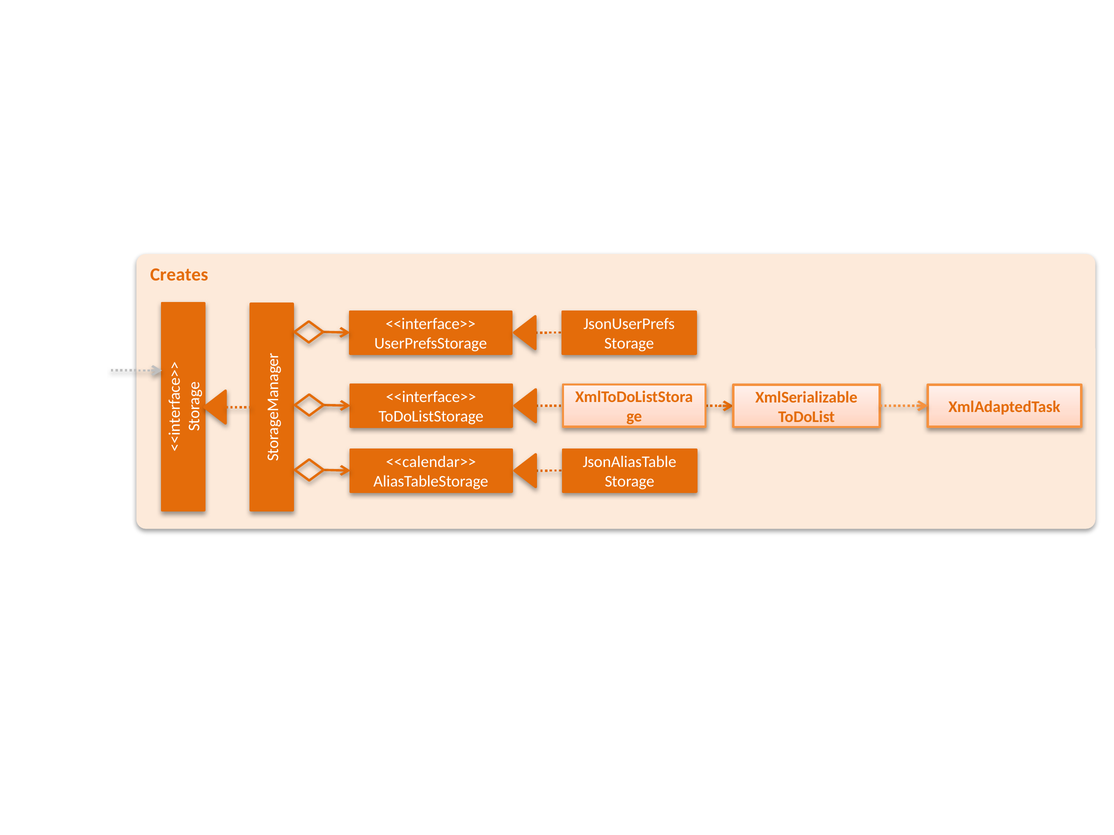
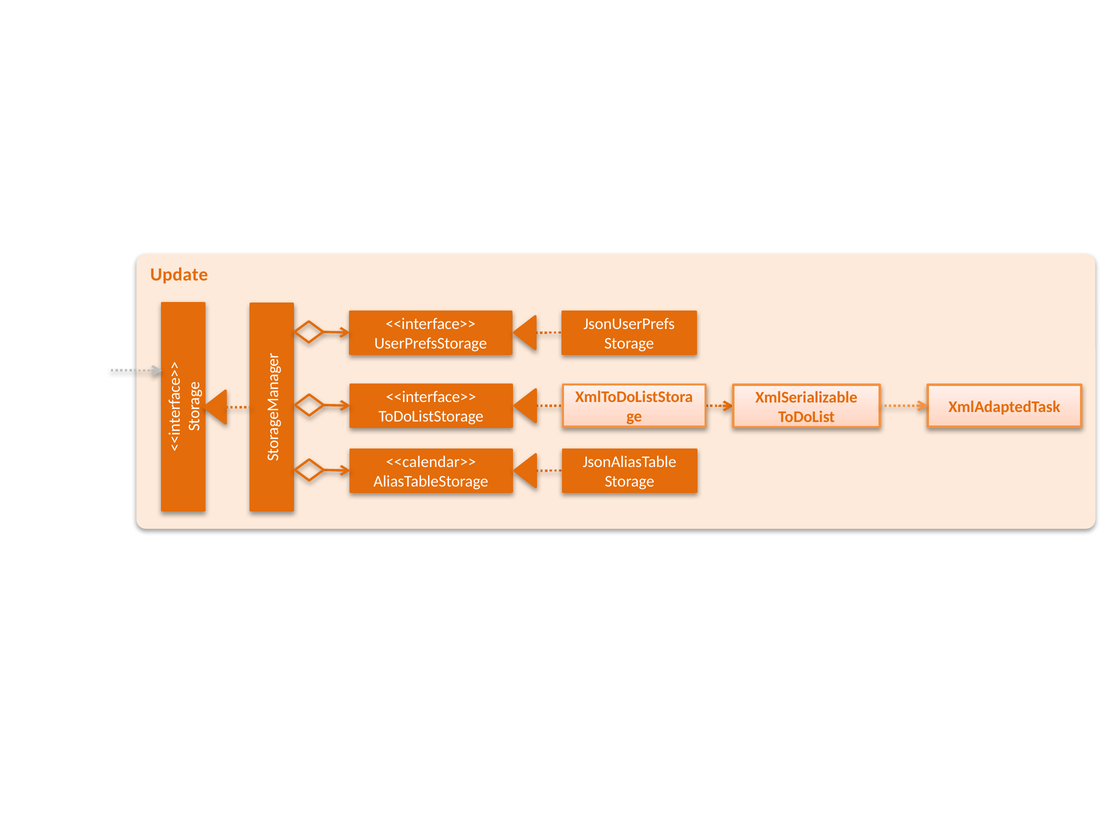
Creates: Creates -> Update
